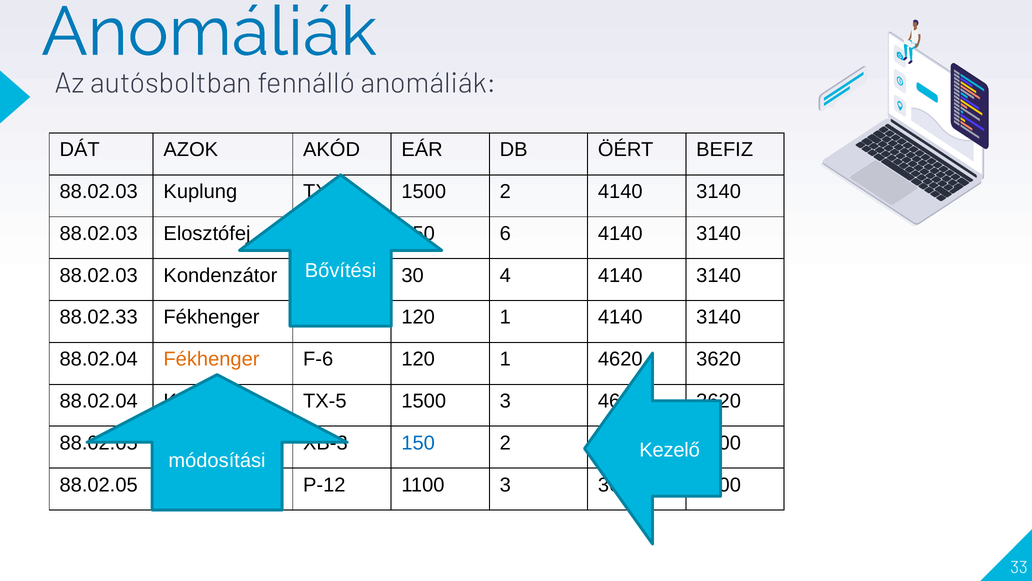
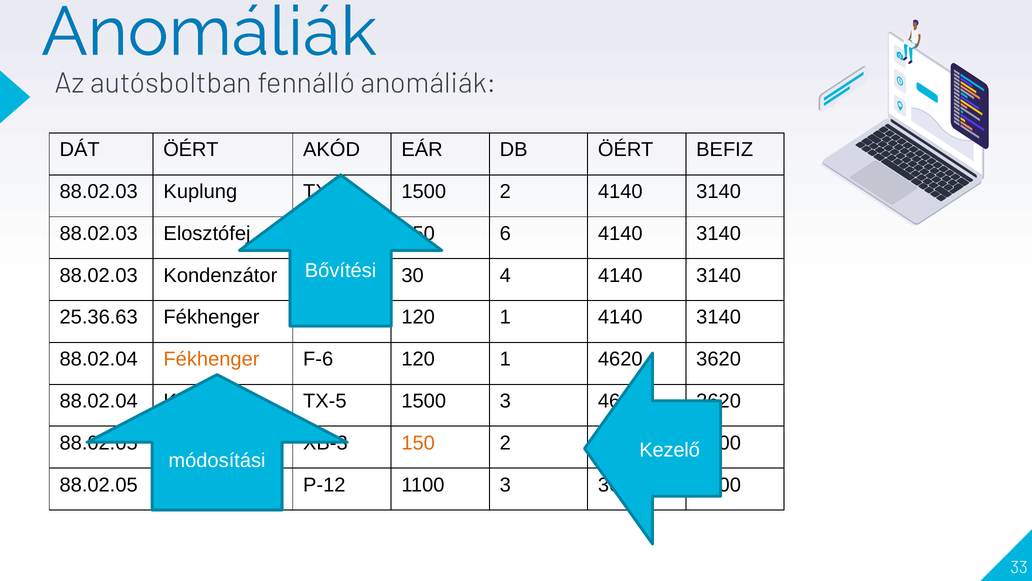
DÁT AZOK: AZOK -> ÖÉRT
88.02.33: 88.02.33 -> 25.36.63
150 at (418, 443) colour: blue -> orange
